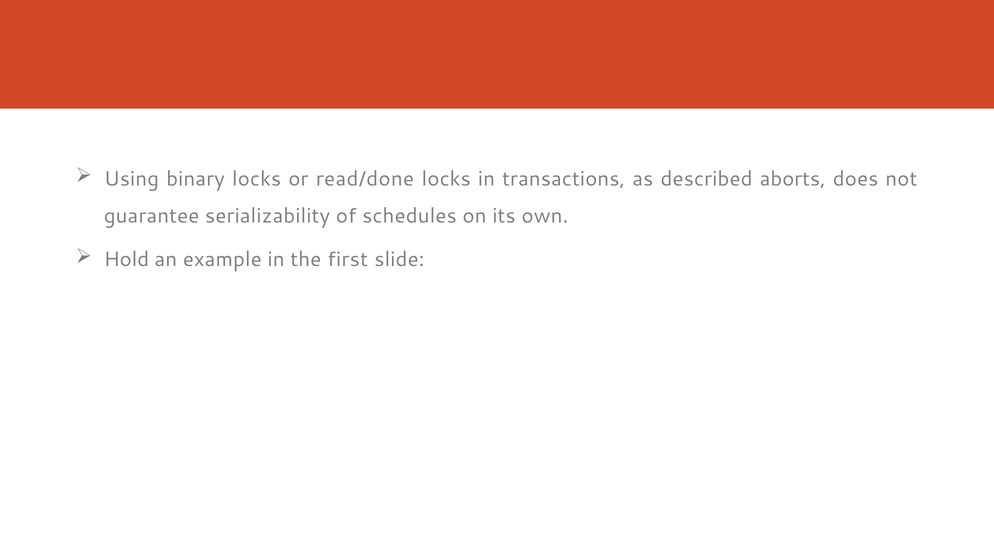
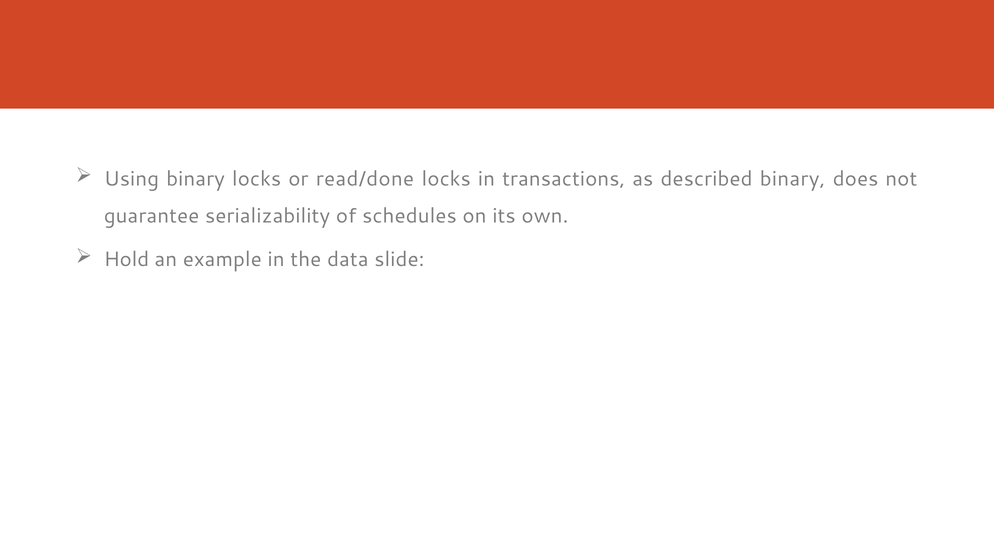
described aborts: aborts -> binary
first: first -> data
